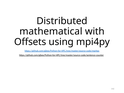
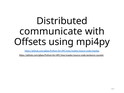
mathematical: mathematical -> communicate
